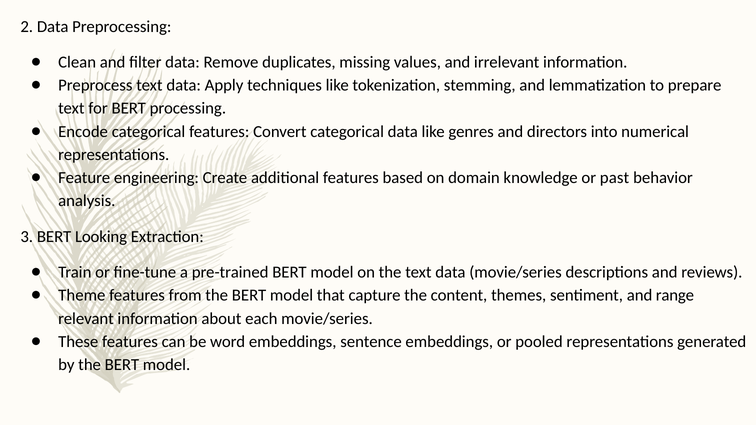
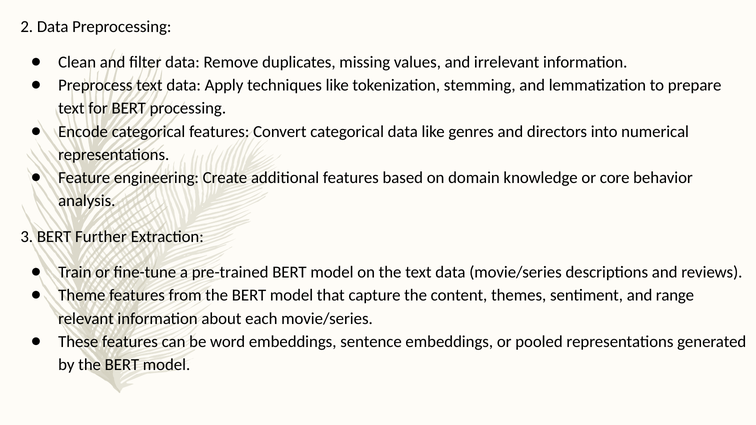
past: past -> core
Looking: Looking -> Further
